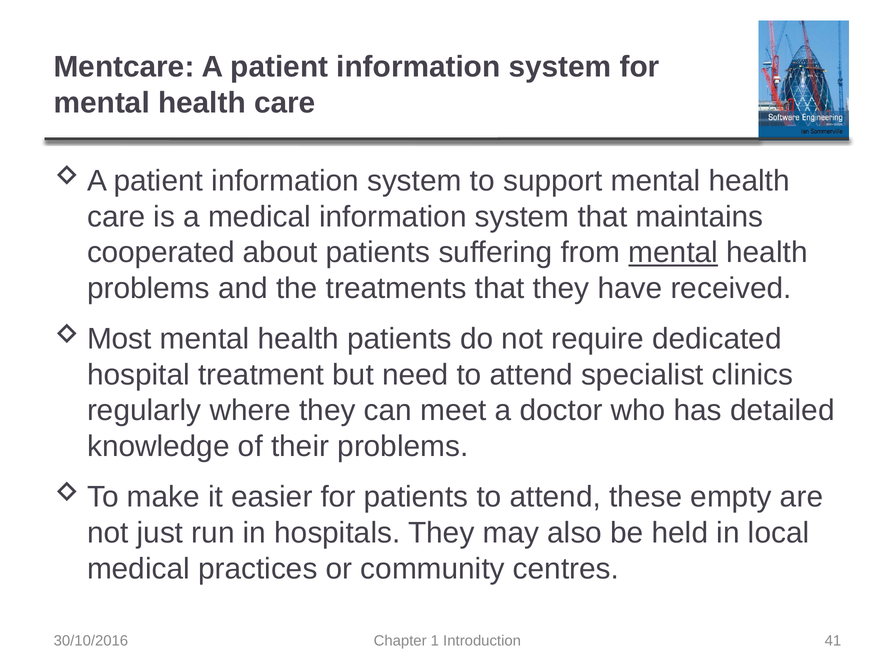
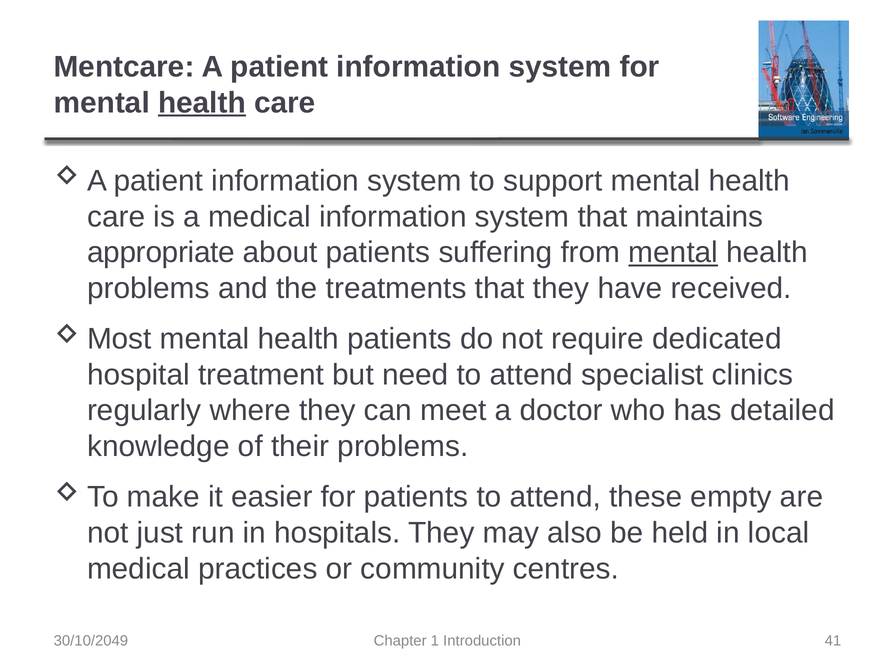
health at (202, 103) underline: none -> present
cooperated: cooperated -> appropriate
30/10/2016: 30/10/2016 -> 30/10/2049
